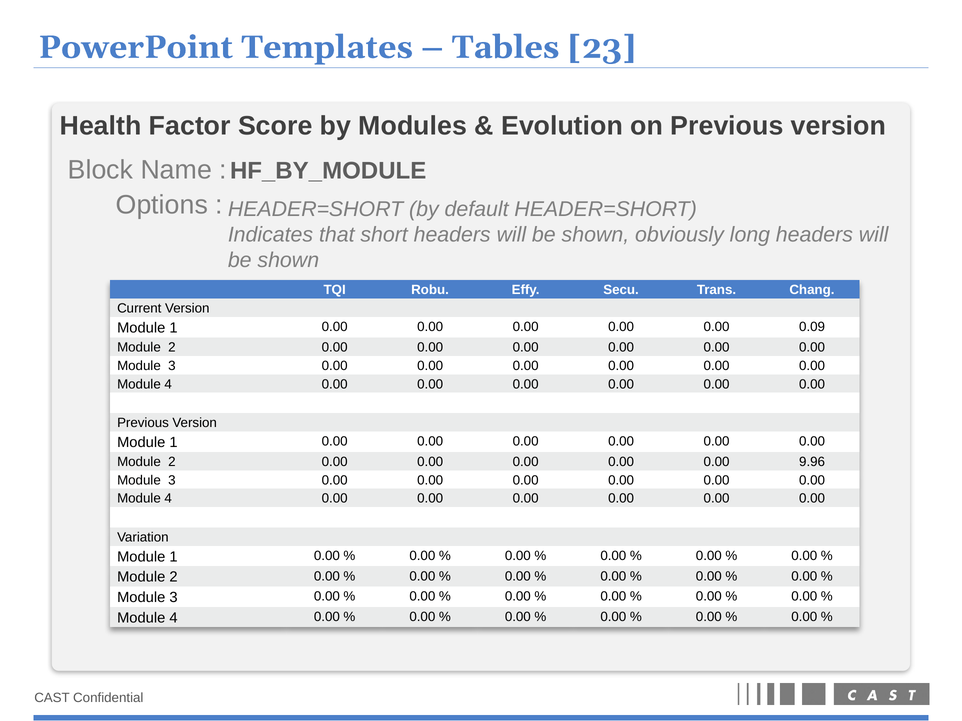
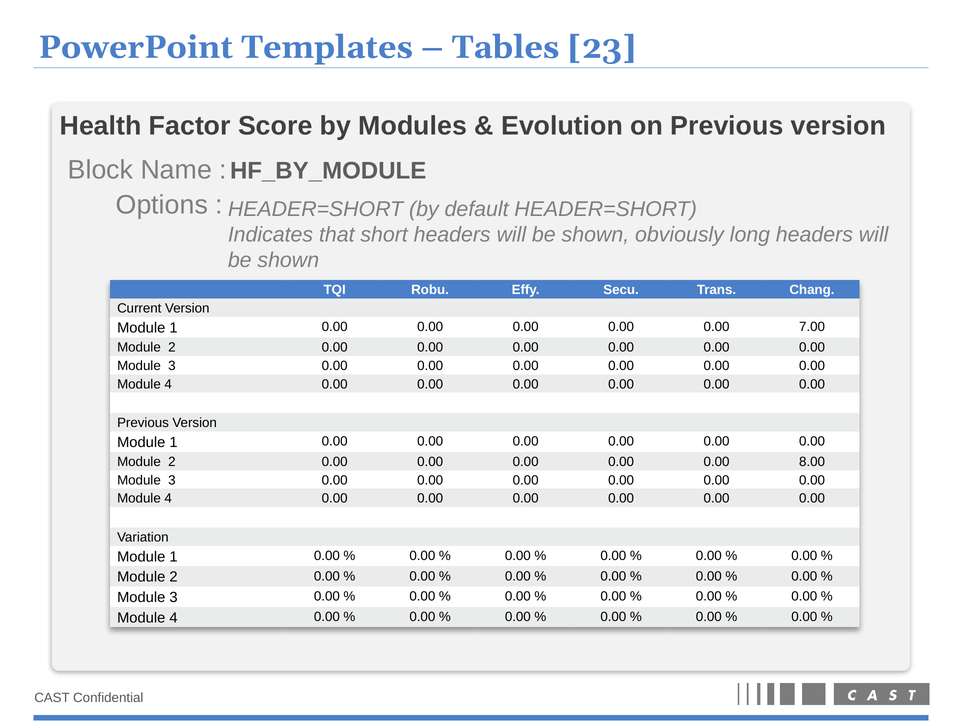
0.09: 0.09 -> 7.00
9.96: 9.96 -> 8.00
